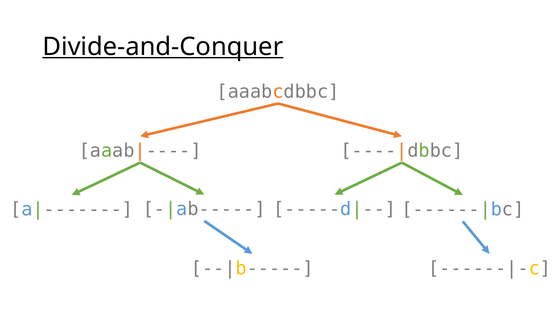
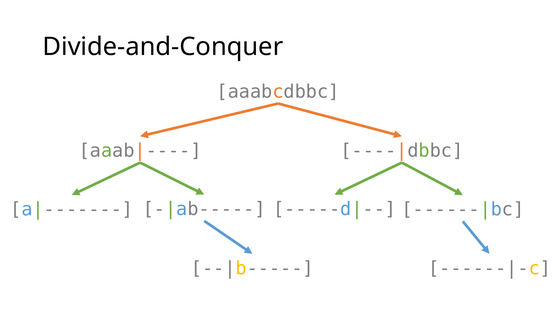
Divide-and-Conquer underline: present -> none
